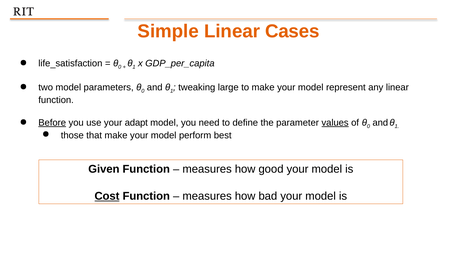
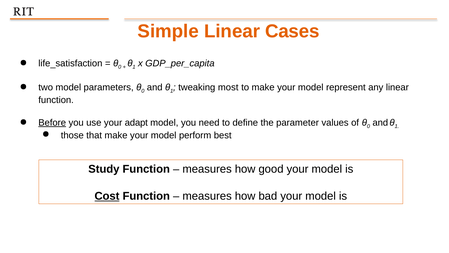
large: large -> most
values underline: present -> none
Given: Given -> Study
